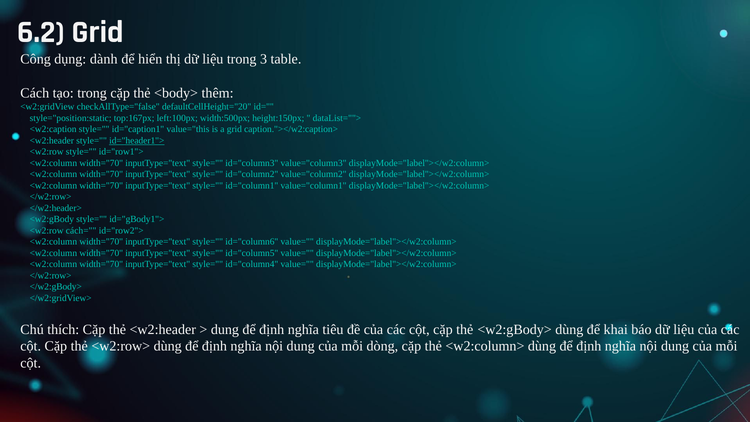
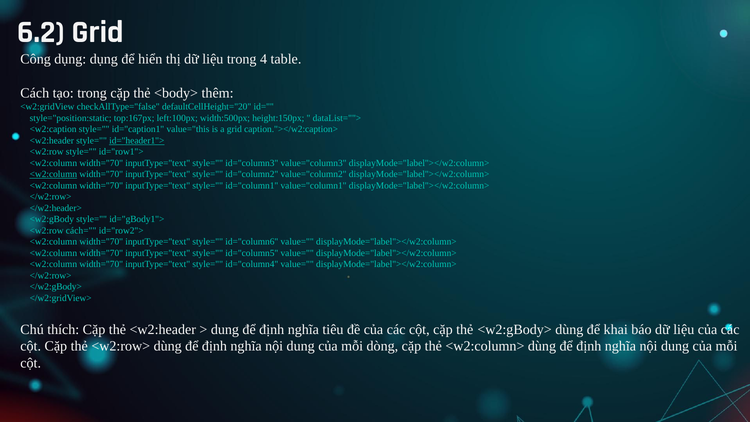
dụng dành: dành -> dụng
3: 3 -> 4
<w2:column at (53, 174) underline: none -> present
